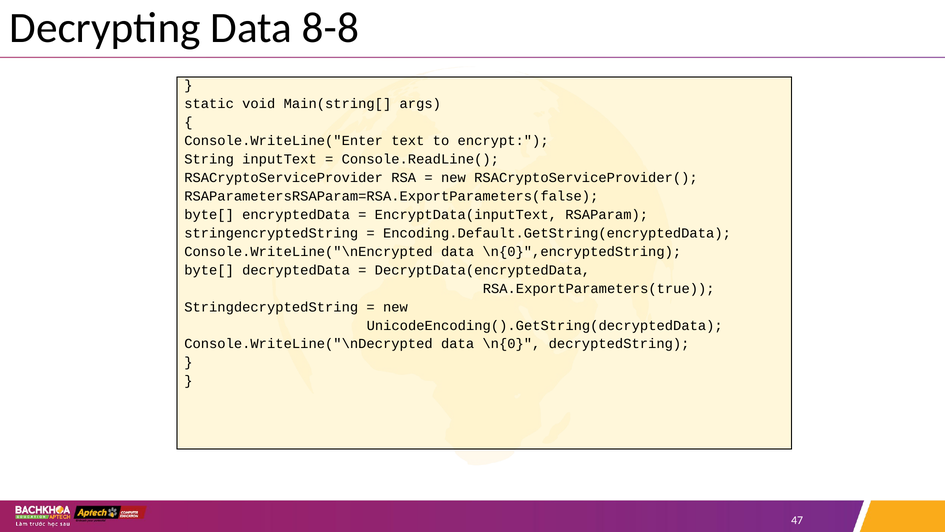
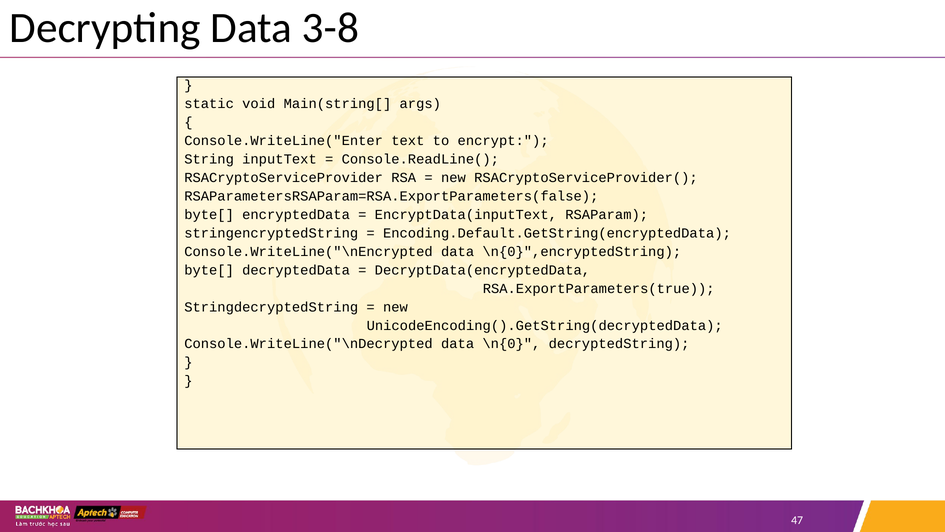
8-8: 8-8 -> 3-8
